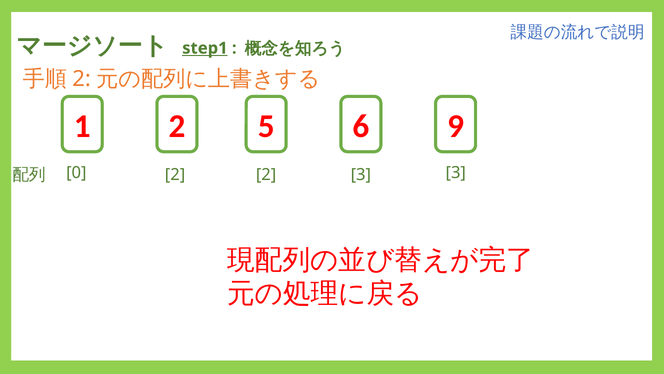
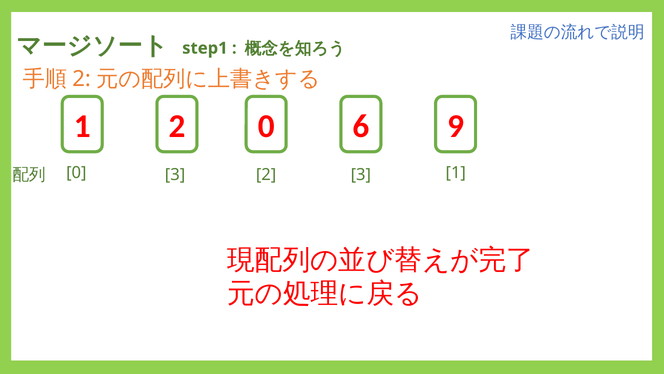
step1 underline: present -> none
2 5: 5 -> 0
0 2: 2 -> 3
3 3: 3 -> 1
